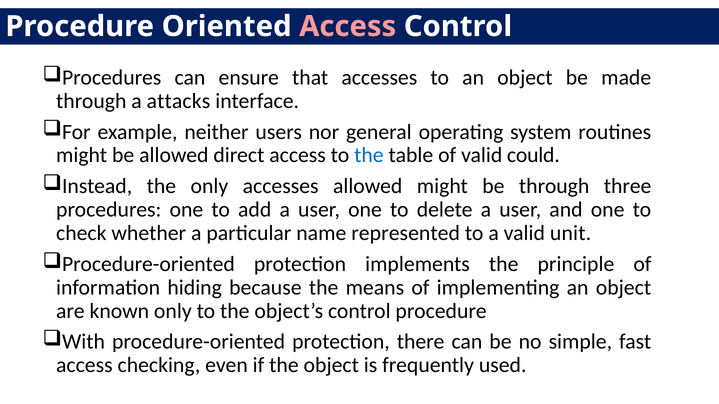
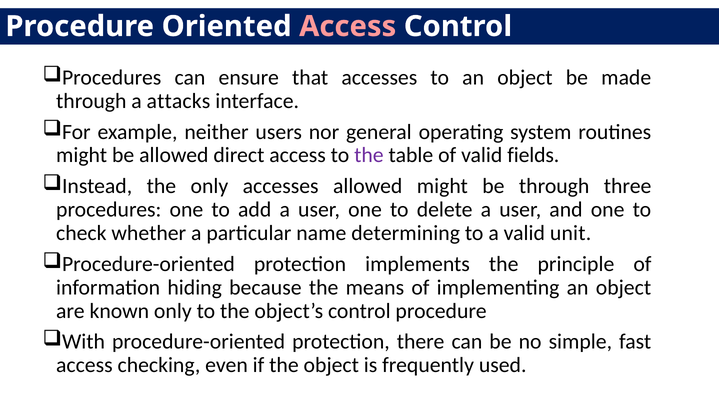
the at (369, 155) colour: blue -> purple
could: could -> fields
represented: represented -> determining
